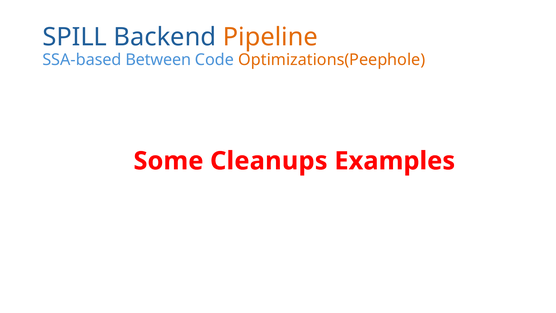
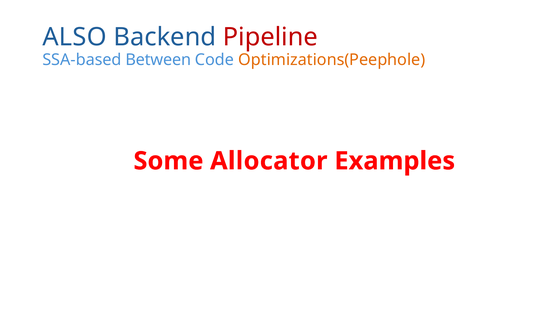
SPILL: SPILL -> ALSO
Pipeline colour: orange -> red
Cleanups: Cleanups -> Allocator
